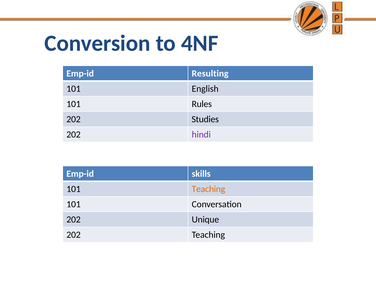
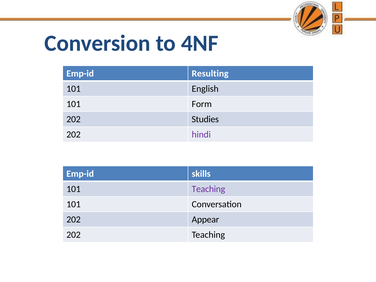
Rules: Rules -> Form
Teaching at (208, 189) colour: orange -> purple
Unique: Unique -> Appear
